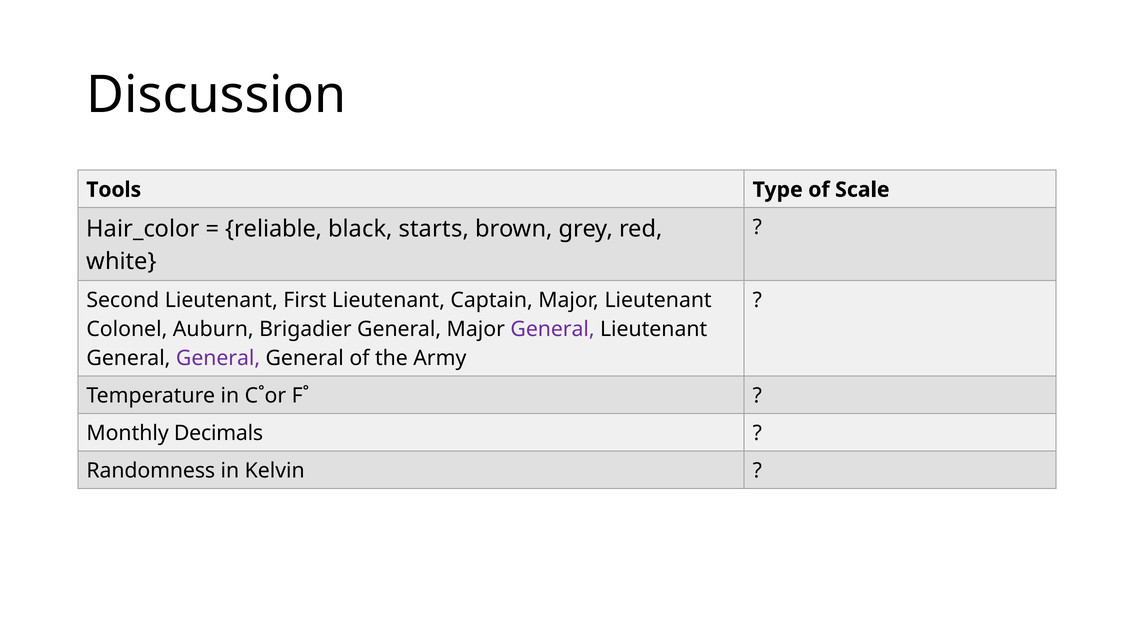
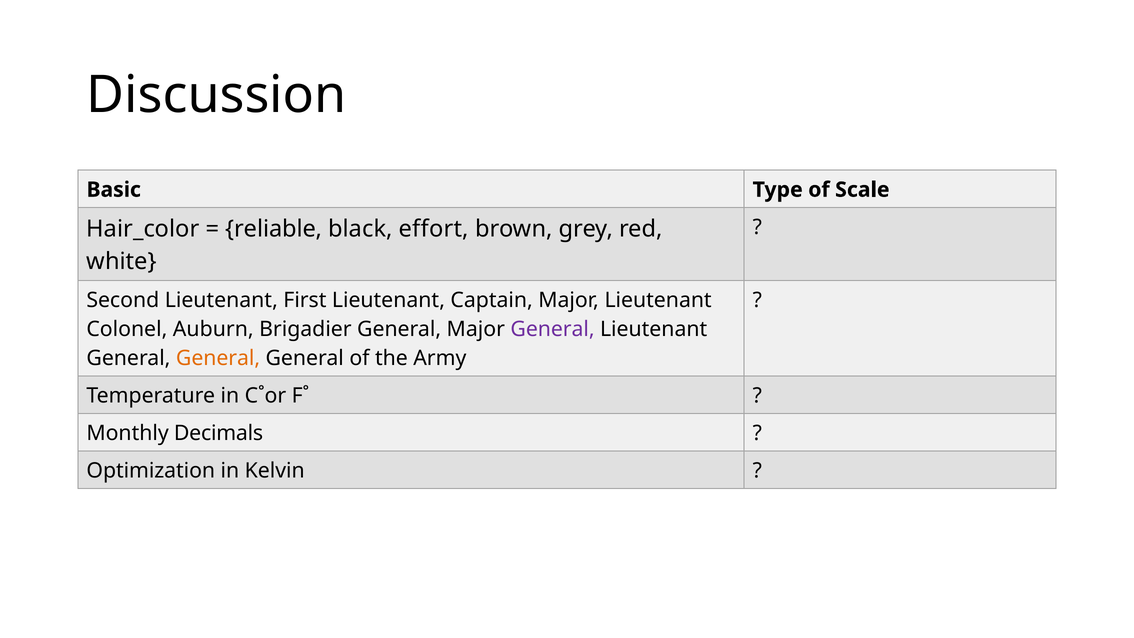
Tools: Tools -> Basic
starts: starts -> effort
General at (218, 358) colour: purple -> orange
Randomness: Randomness -> Optimization
